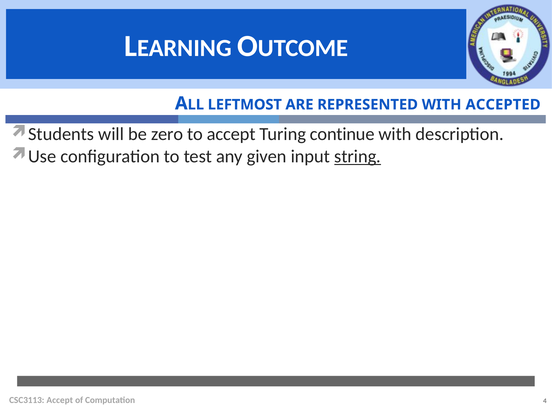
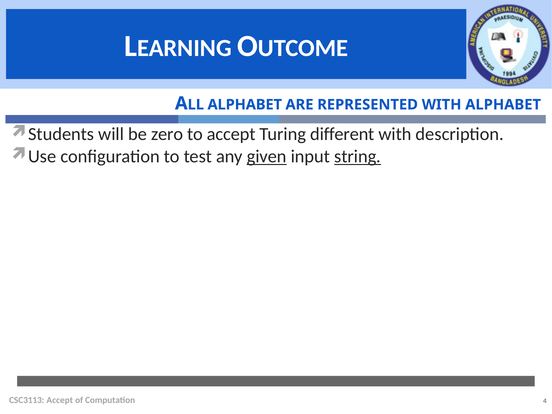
LEFTMOST at (245, 105): LEFTMOST -> ALPHABET
WITH ACCEPTED: ACCEPTED -> ALPHABET
continue: continue -> different
given underline: none -> present
